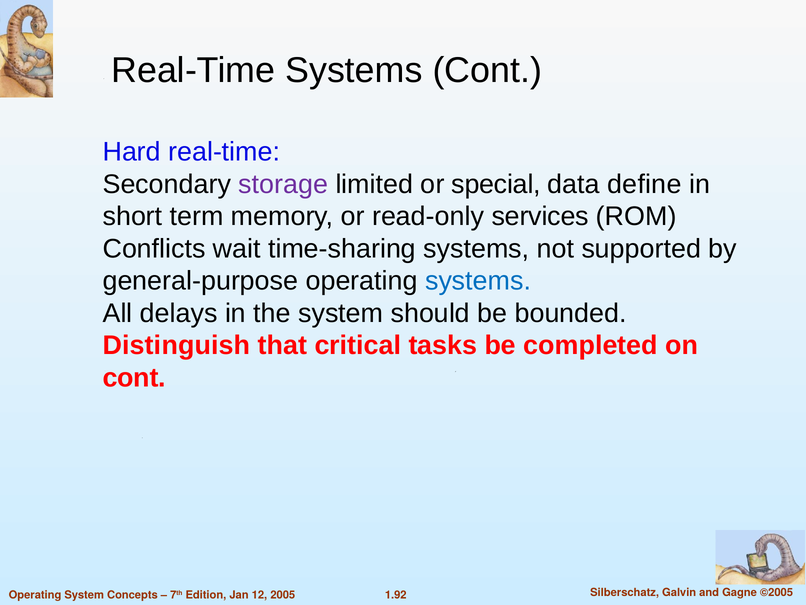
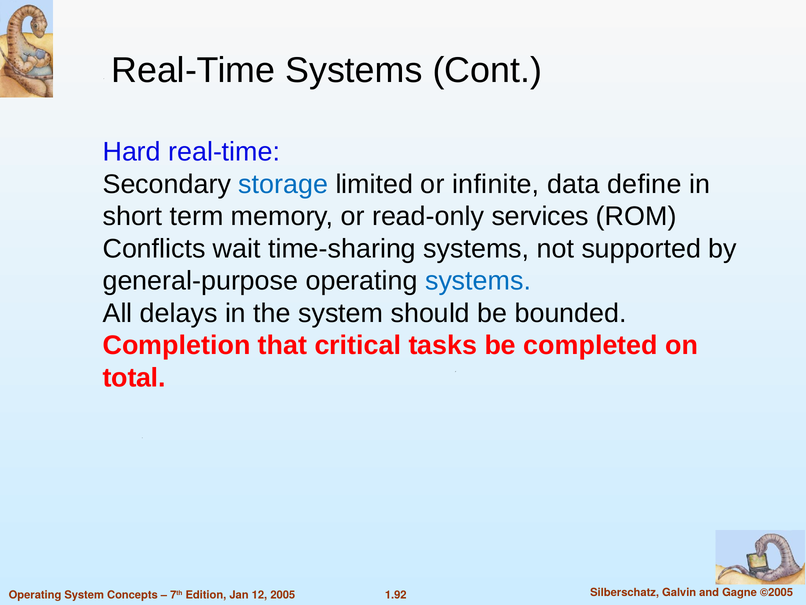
storage colour: purple -> blue
special: special -> infinite
Distinguish: Distinguish -> Completion
cont at (134, 378): cont -> total
